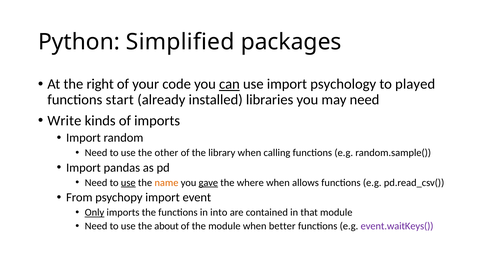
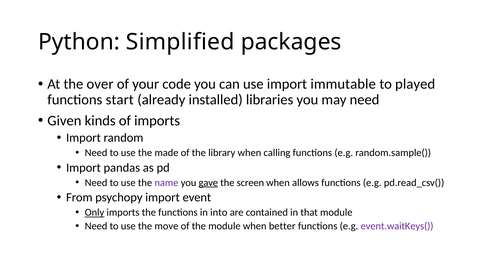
right: right -> over
can underline: present -> none
psychology: psychology -> immutable
Write: Write -> Given
other: other -> made
use at (128, 183) underline: present -> none
name colour: orange -> purple
where: where -> screen
about: about -> move
